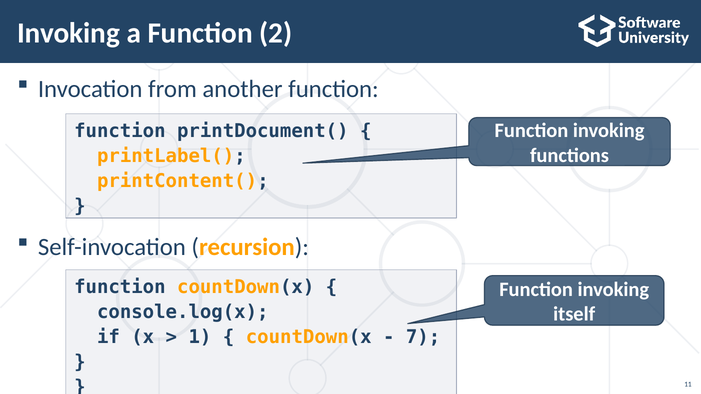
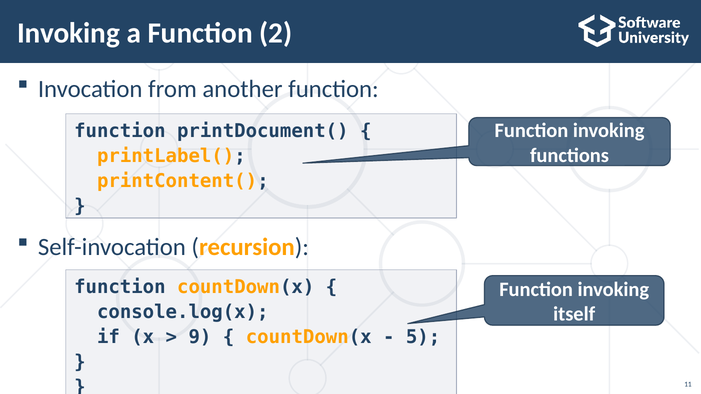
1: 1 -> 9
7: 7 -> 5
